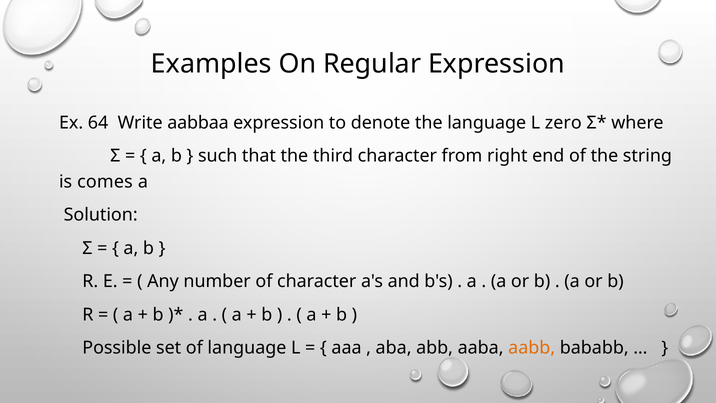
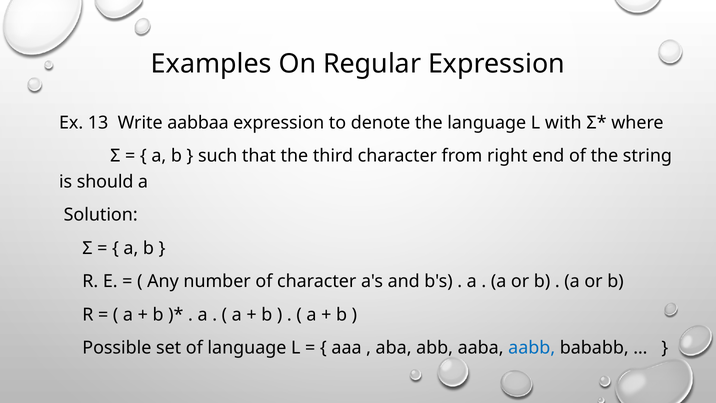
64: 64 -> 13
zero: zero -> with
comes: comes -> should
aabb colour: orange -> blue
